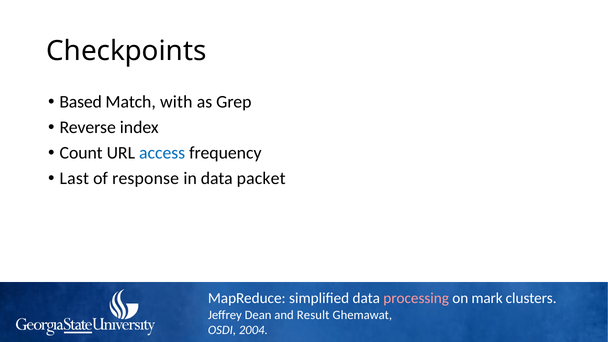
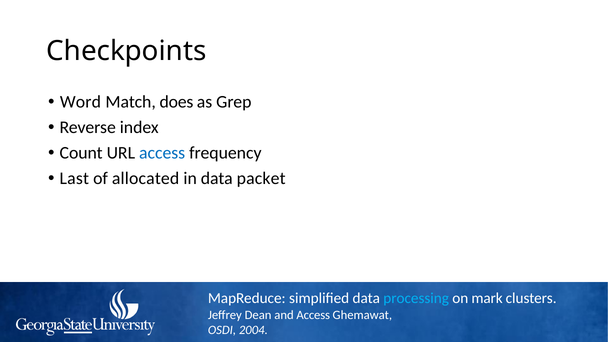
Based: Based -> Word
with: with -> does
response: response -> allocated
processing colour: pink -> light blue
and Result: Result -> Access
